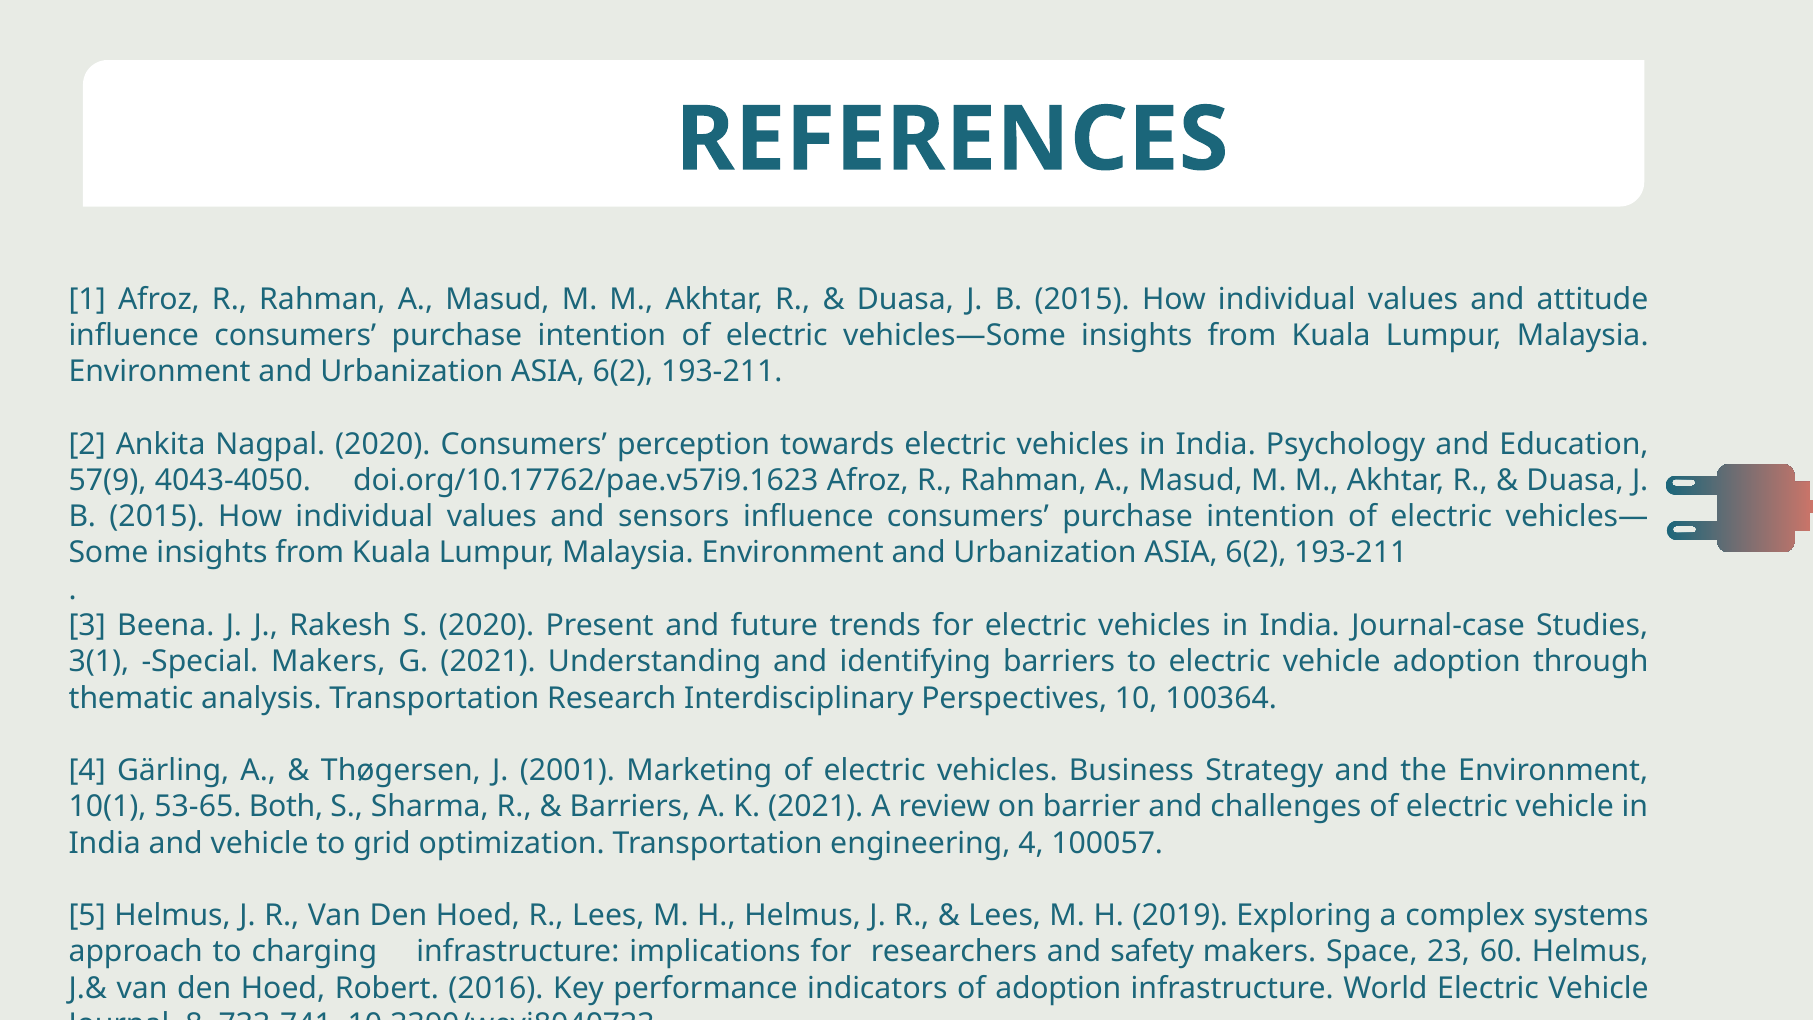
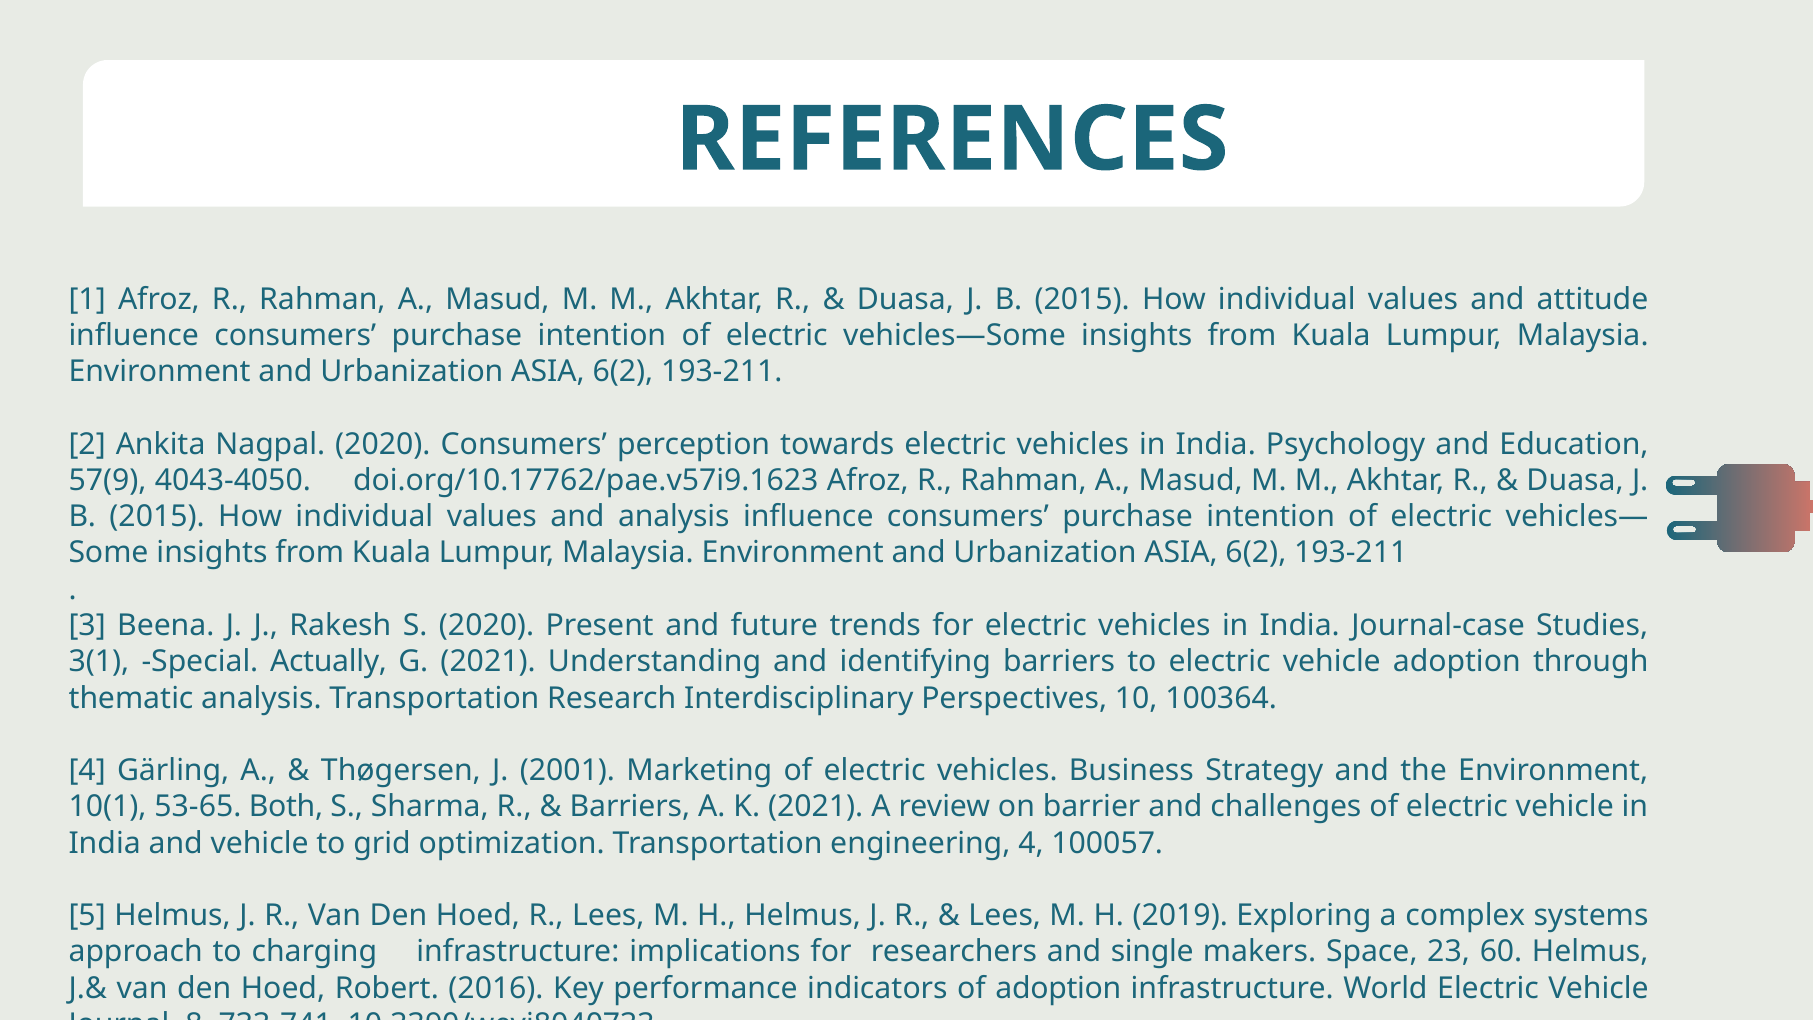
and sensors: sensors -> analysis
Special Makers: Makers -> Actually
safety: safety -> single
